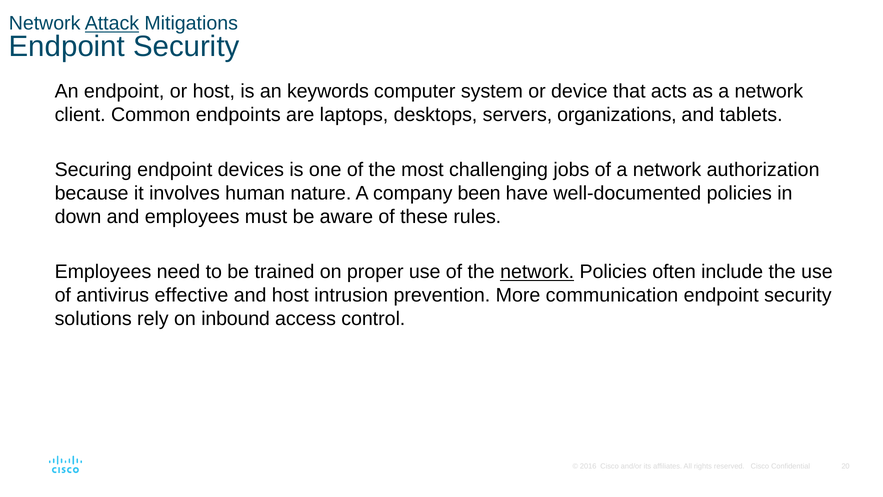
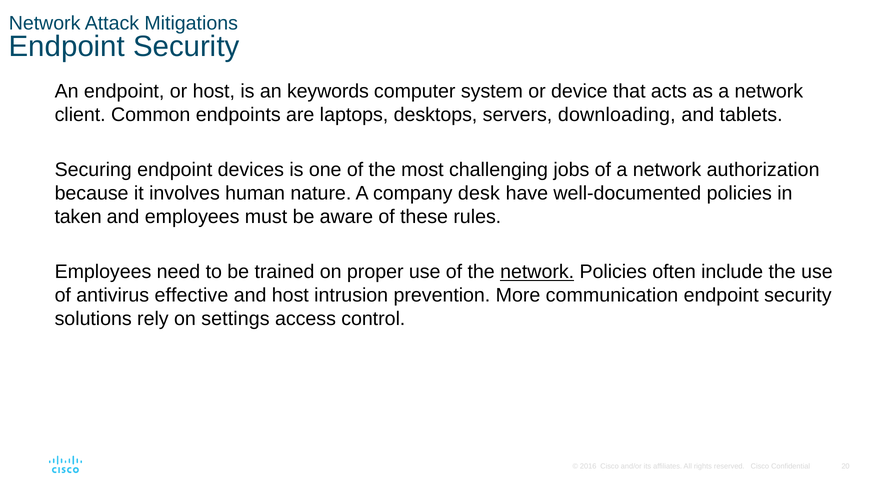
Attack underline: present -> none
organizations: organizations -> downloading
been: been -> desk
down: down -> taken
inbound: inbound -> settings
